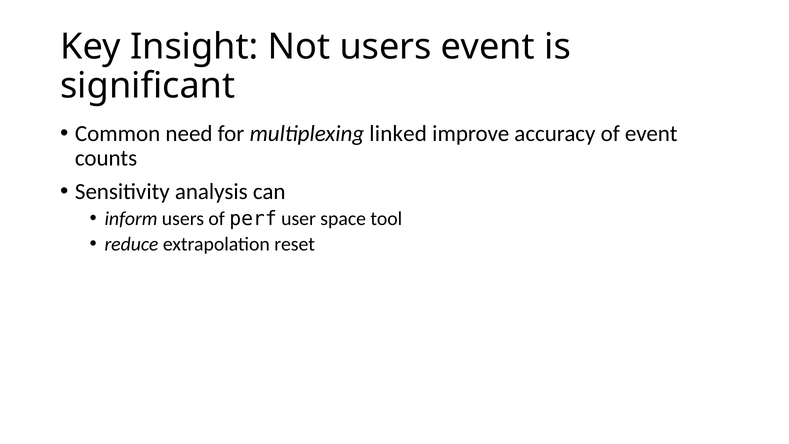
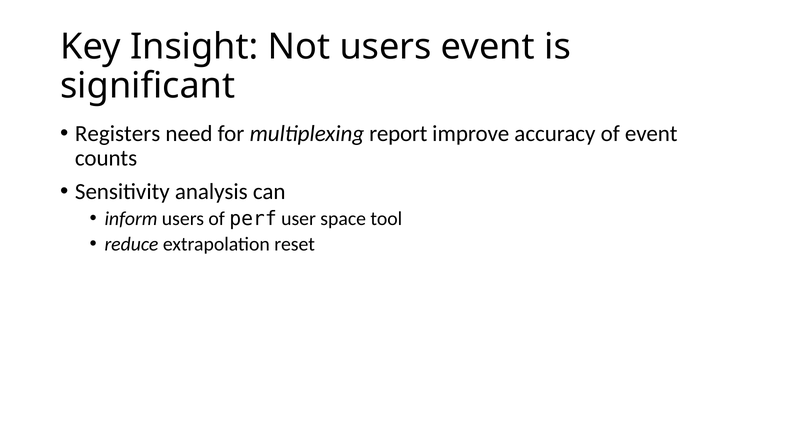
Common: Common -> Registers
linked: linked -> report
